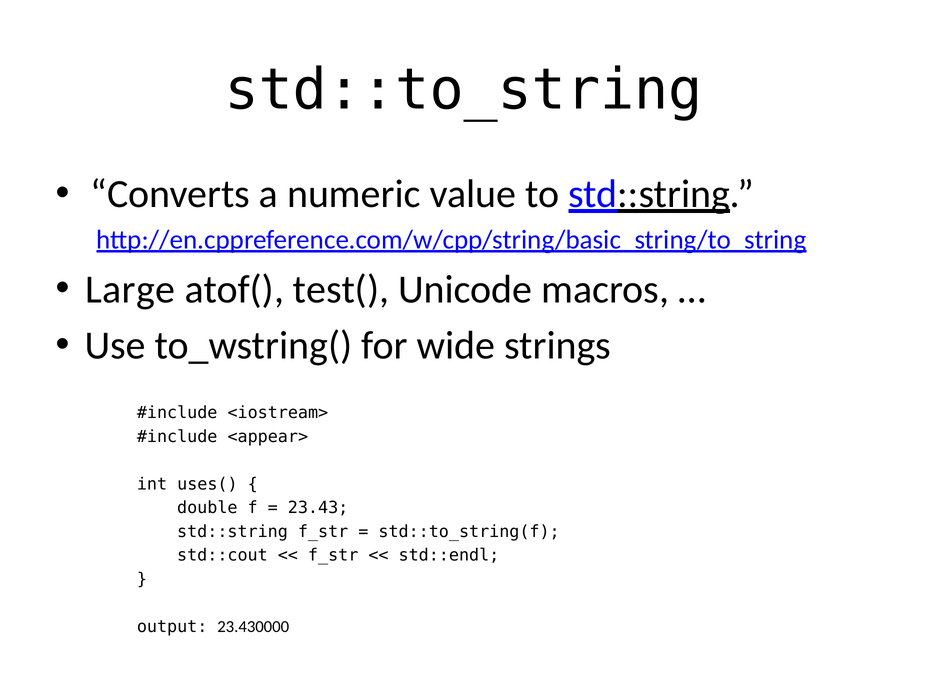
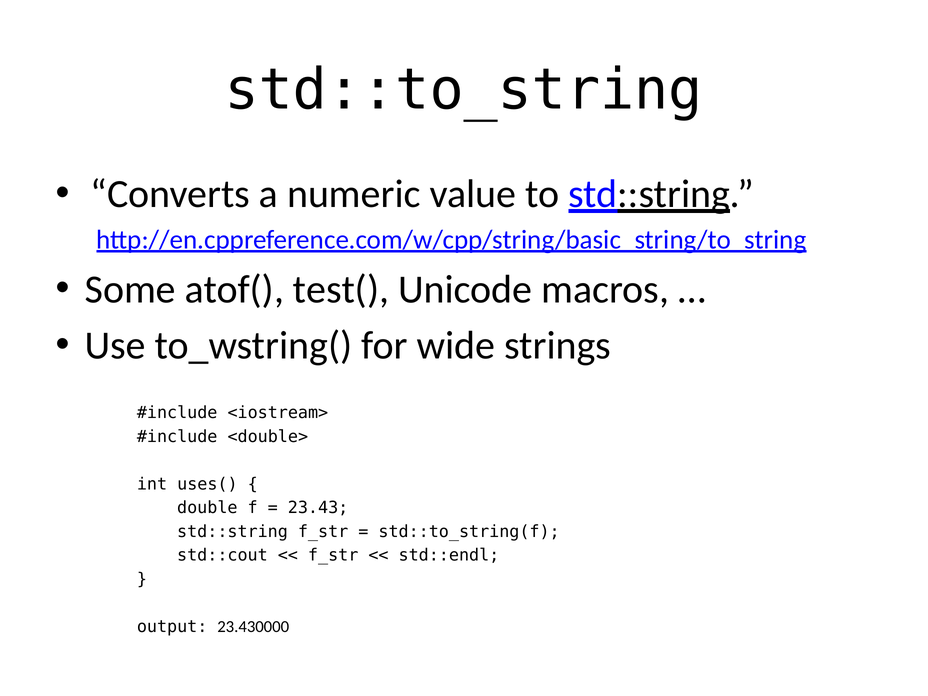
Large: Large -> Some
<appear>: <appear> -> <double>
